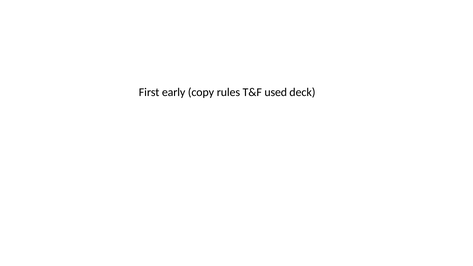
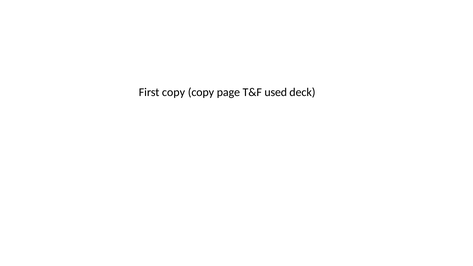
First early: early -> copy
rules: rules -> page
